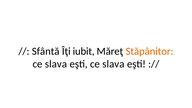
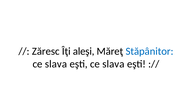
Sfântă: Sfântă -> Zăresc
iubit: iubit -> aleşi
Stăpânitor colour: orange -> blue
